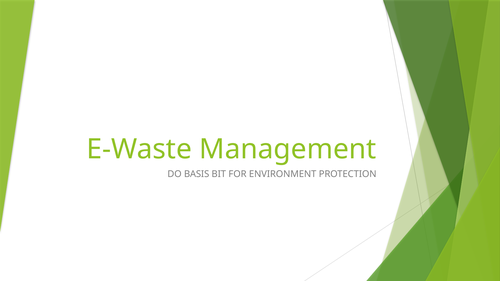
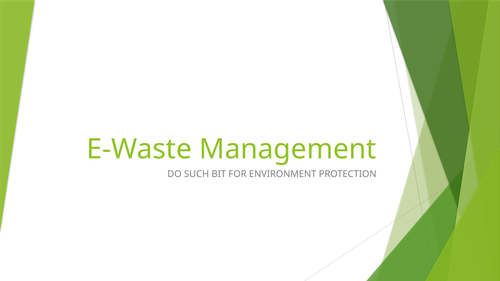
BASIS: BASIS -> SUCH
